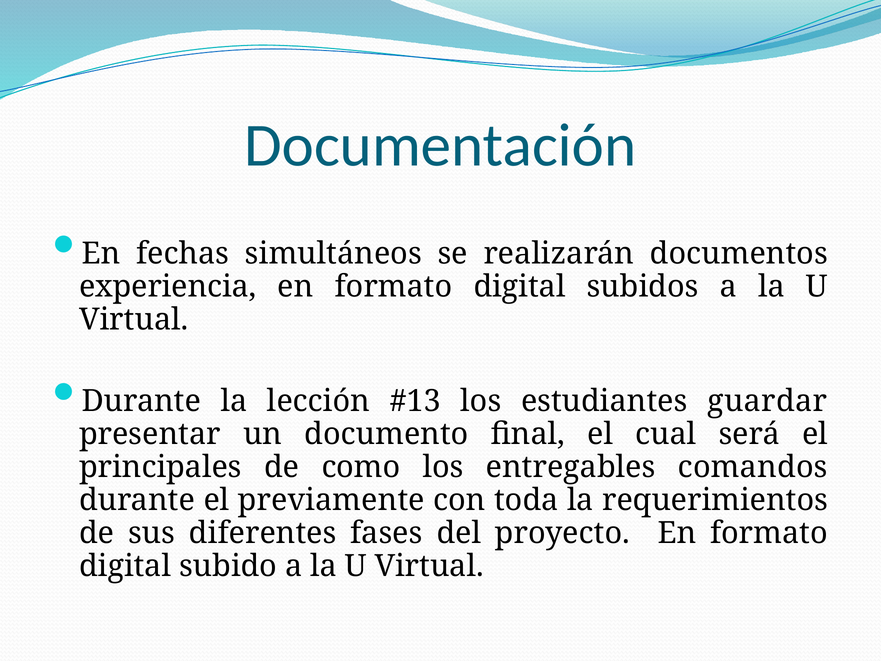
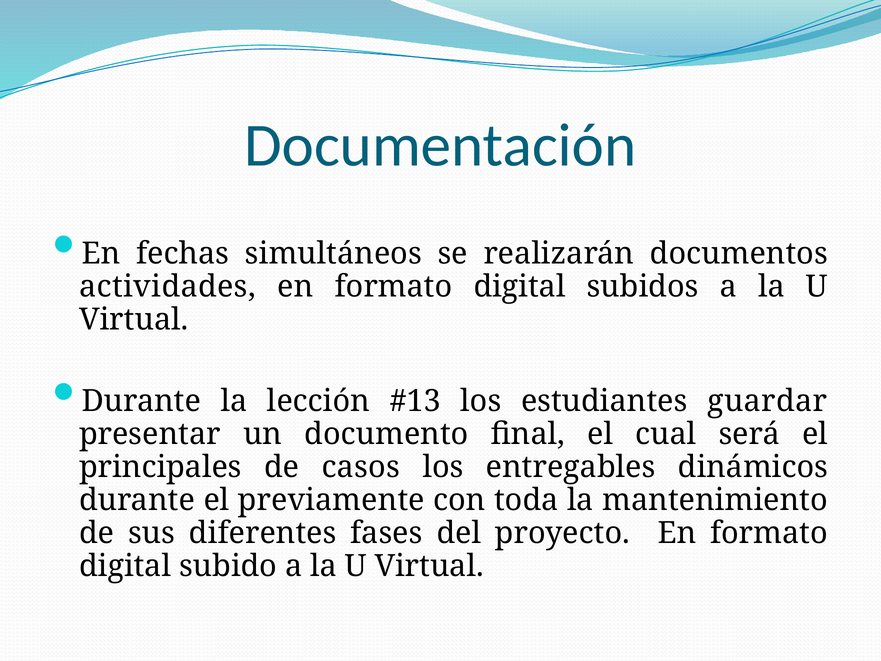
experiencia: experiencia -> actividades
como: como -> casos
comandos: comandos -> dinámicos
requerimientos: requerimientos -> mantenimiento
